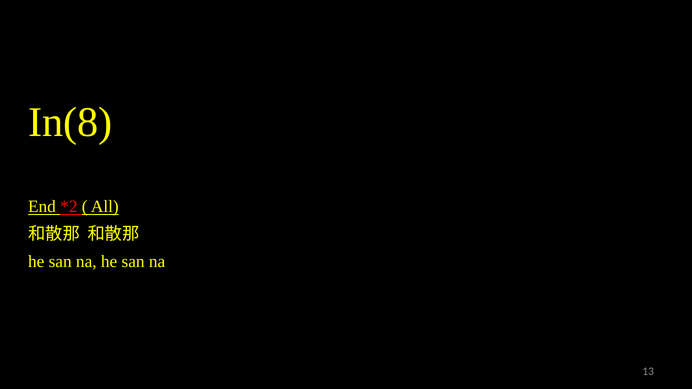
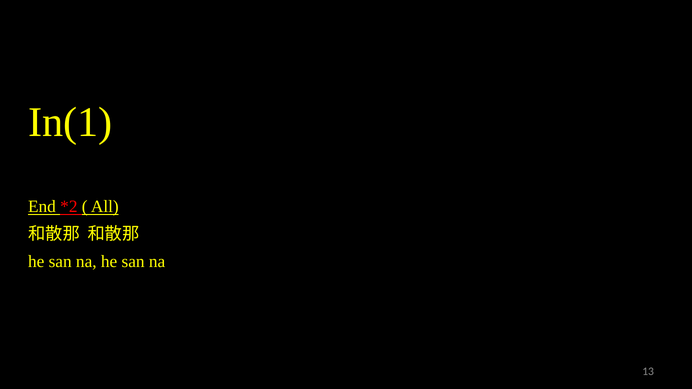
In(8: In(8 -> In(1
